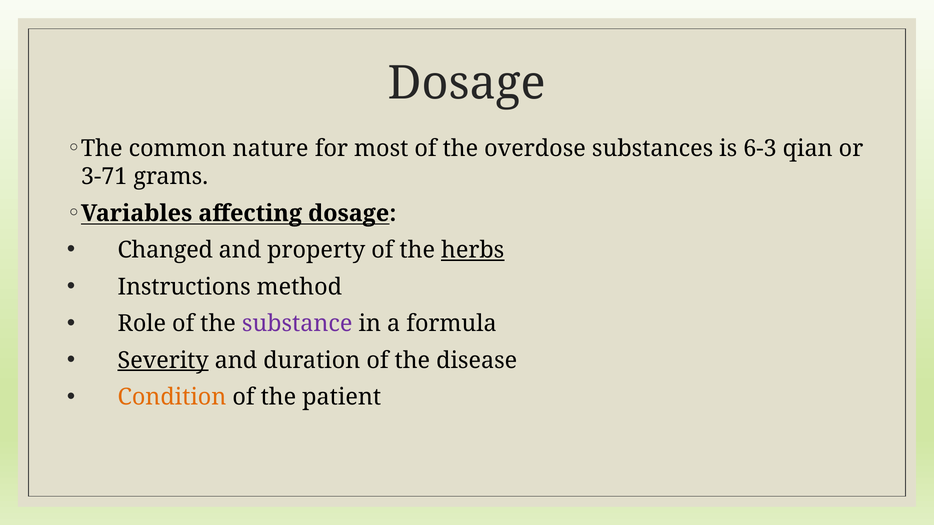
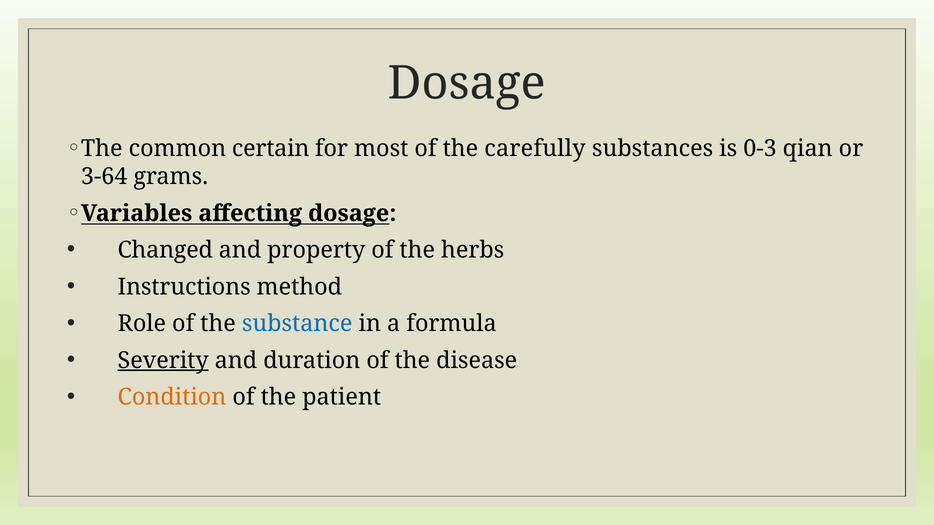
nature: nature -> certain
overdose: overdose -> carefully
6-3: 6-3 -> 0-3
3-71: 3-71 -> 3-64
herbs underline: present -> none
substance colour: purple -> blue
